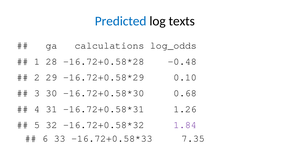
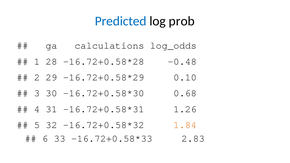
texts: texts -> prob
1.84 colour: purple -> orange
7.35: 7.35 -> 2.83
